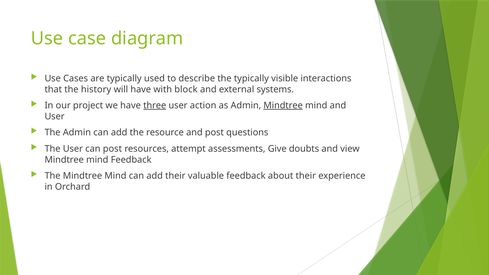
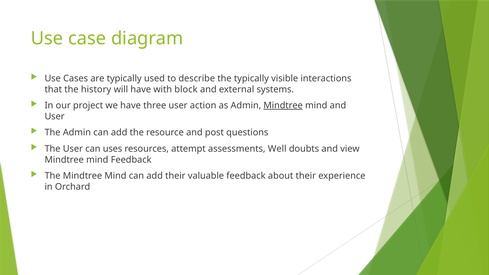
three underline: present -> none
can post: post -> uses
Give: Give -> Well
